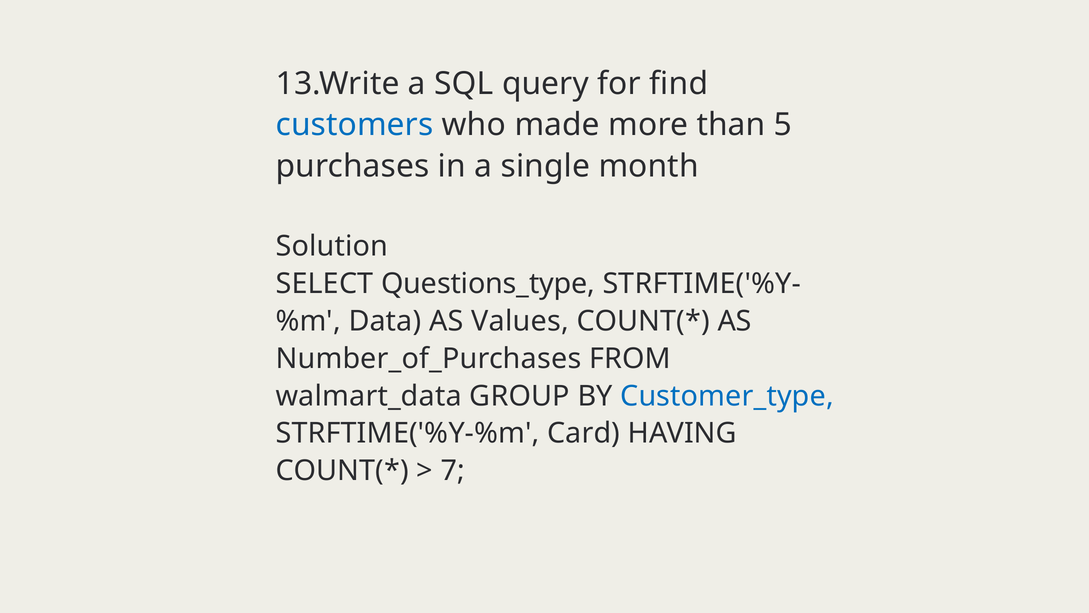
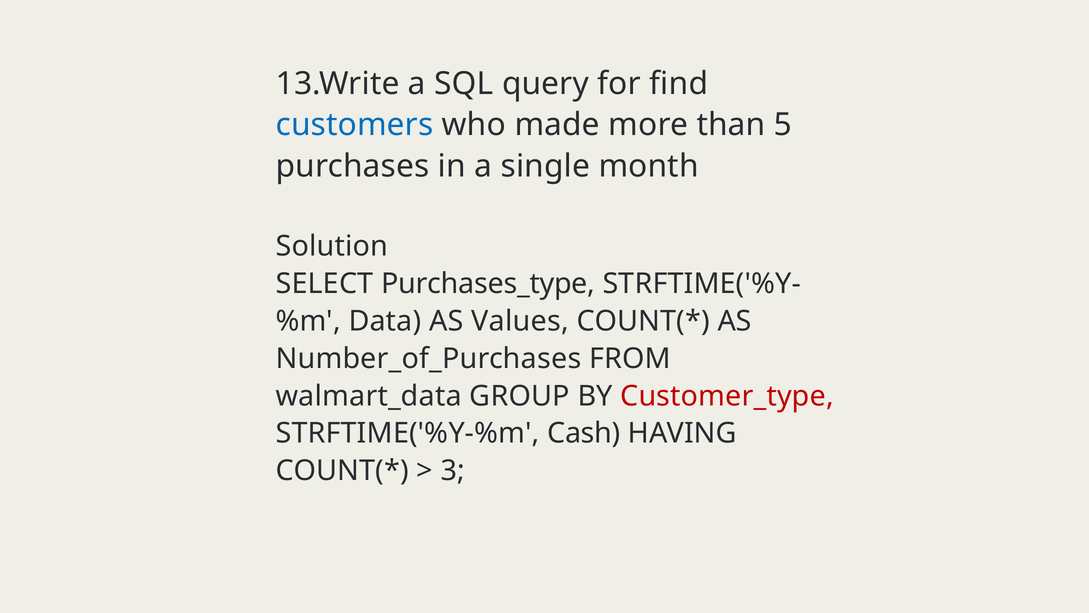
Questions_type: Questions_type -> Purchases_type
Customer_type colour: blue -> red
Card: Card -> Cash
7: 7 -> 3
